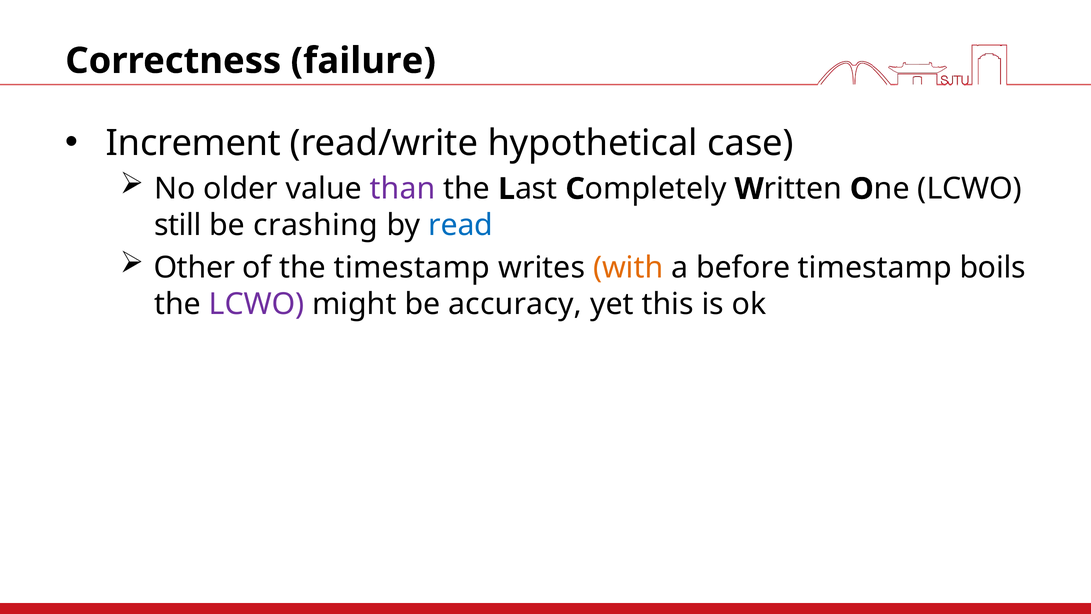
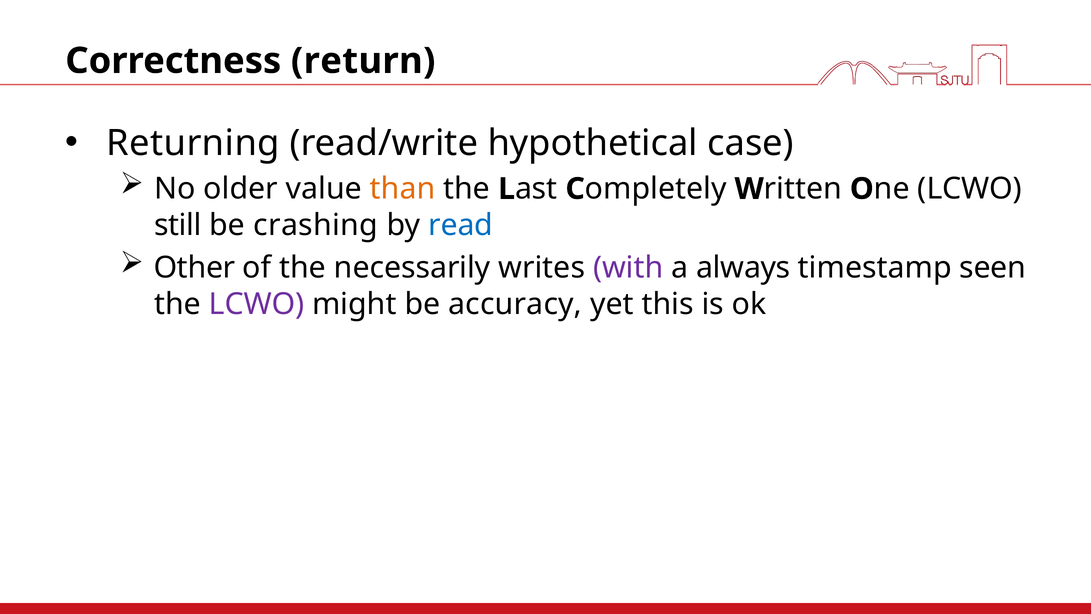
failure: failure -> return
Increment: Increment -> Returning
than colour: purple -> orange
the timestamp: timestamp -> necessarily
with colour: orange -> purple
before: before -> always
boils: boils -> seen
